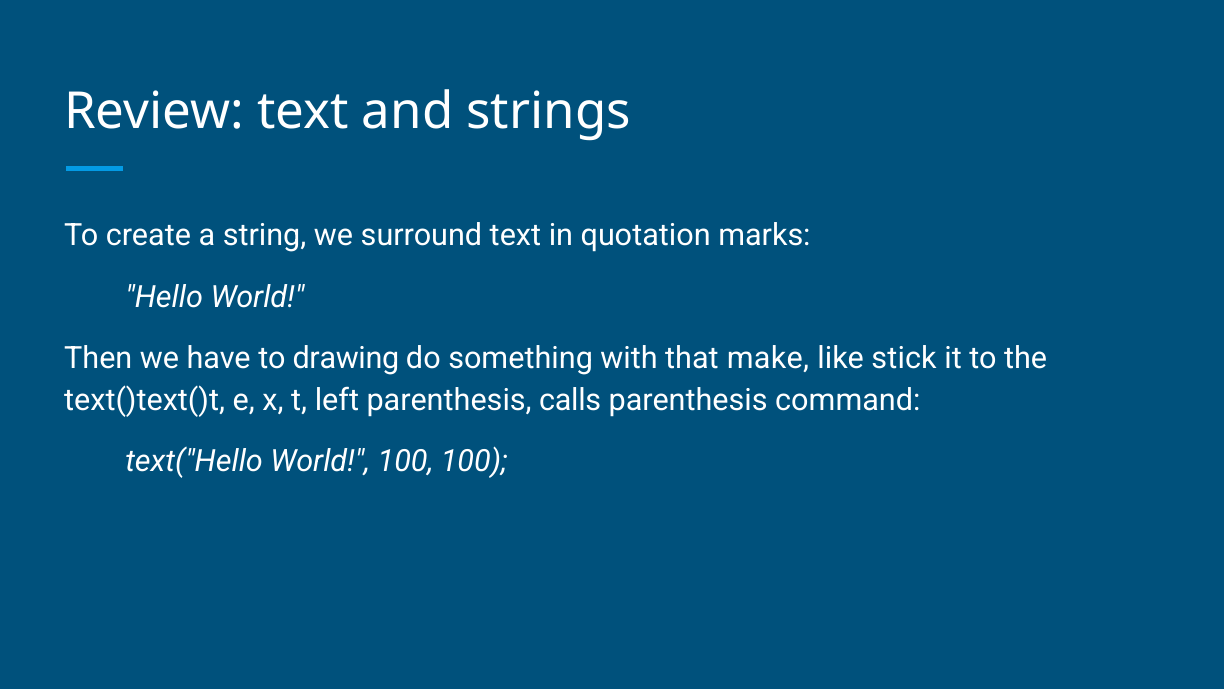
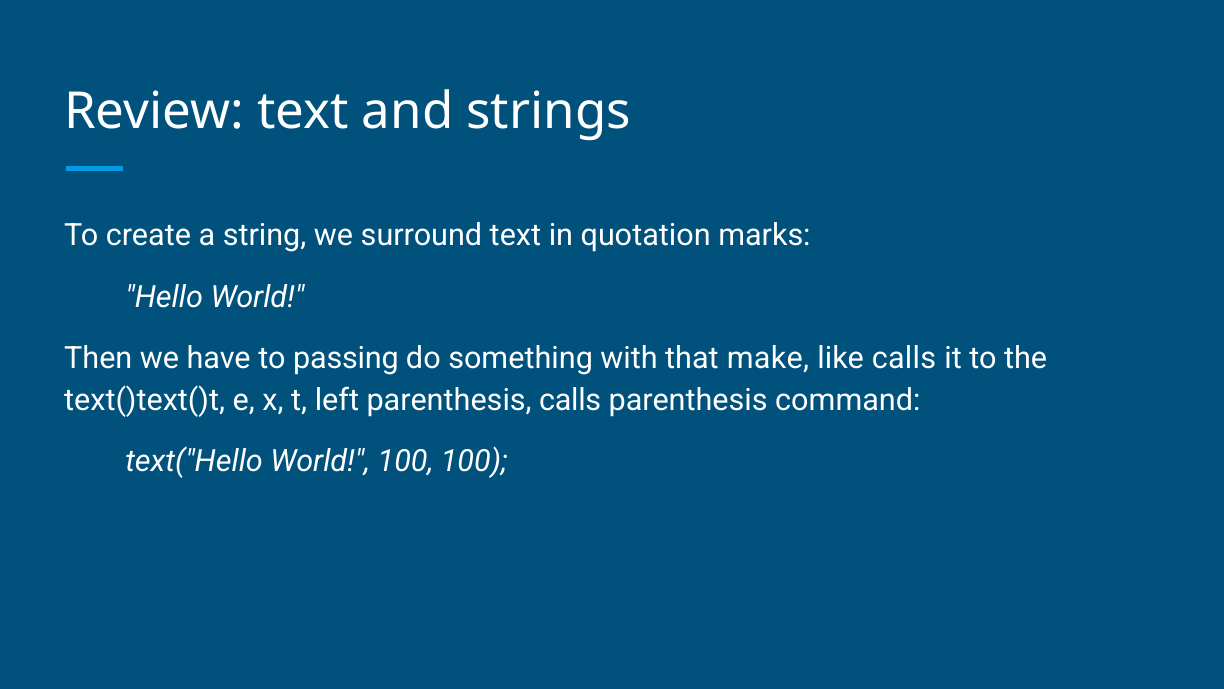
drawing: drawing -> passing
like stick: stick -> calls
